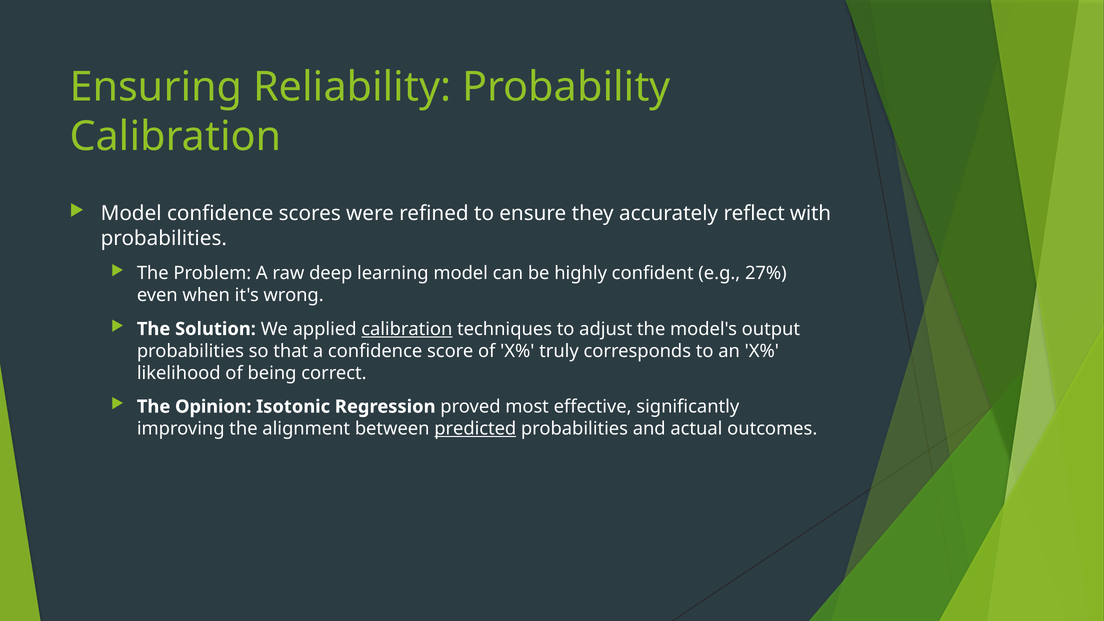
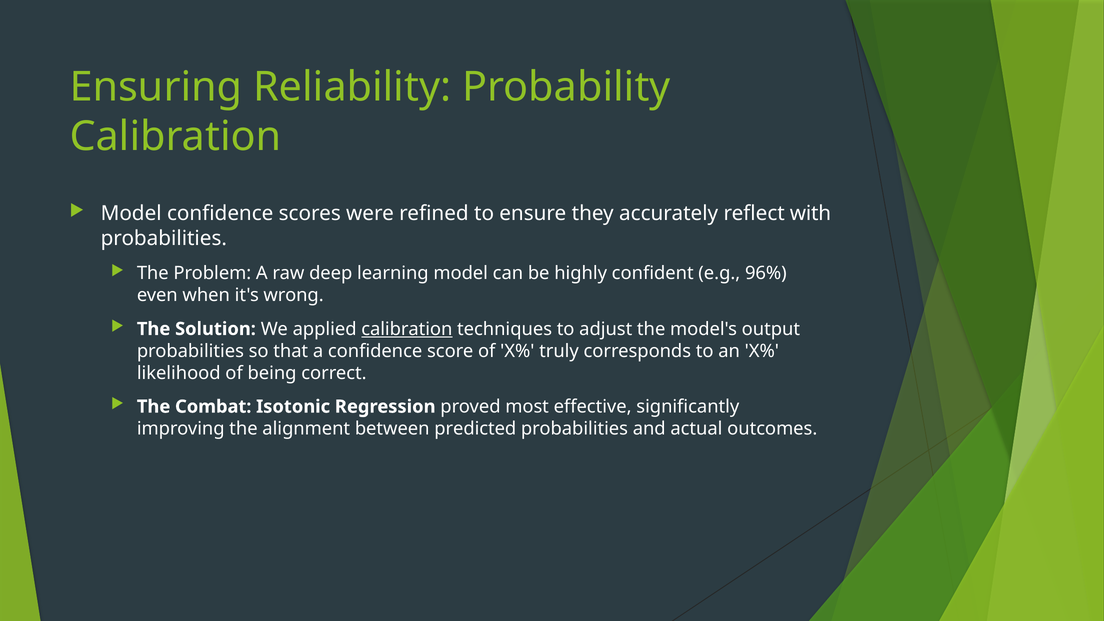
27%: 27% -> 96%
Opinion: Opinion -> Combat
predicted underline: present -> none
